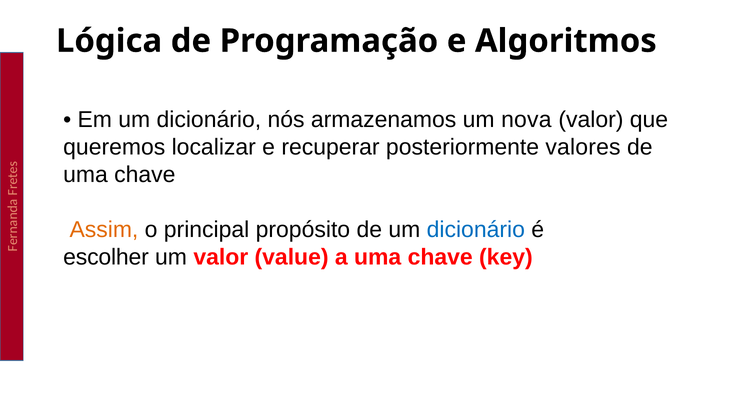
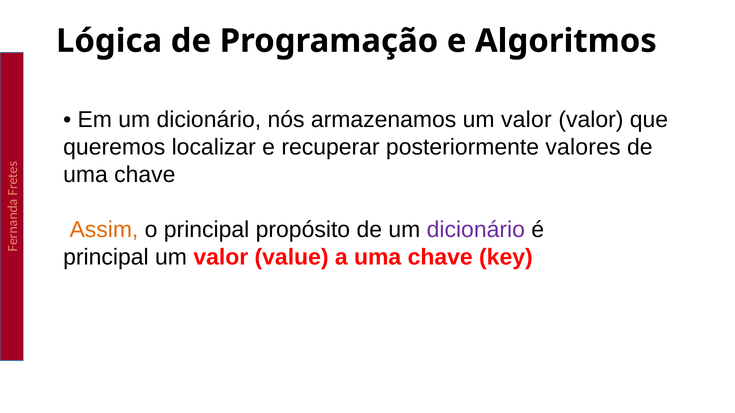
armazenamos um nova: nova -> valor
dicionário at (476, 230) colour: blue -> purple
escolher at (106, 258): escolher -> principal
